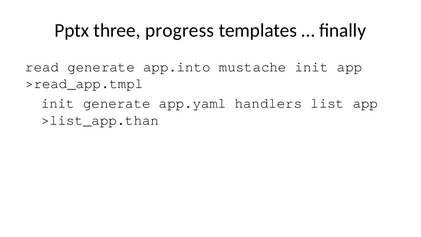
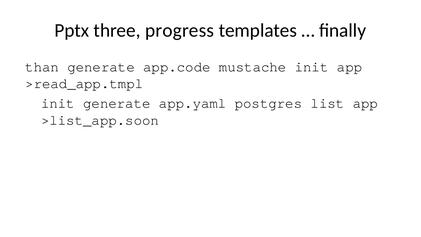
read: read -> than
app.into: app.into -> app.code
handlers: handlers -> postgres
>list_app.than: >list_app.than -> >list_app.soon
